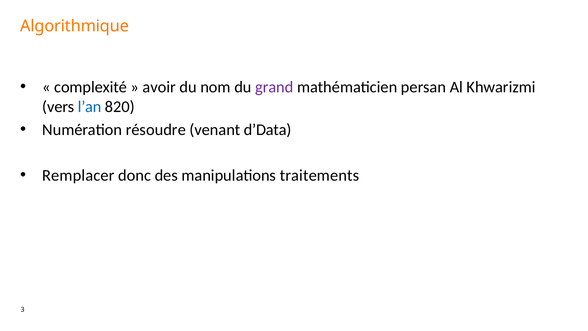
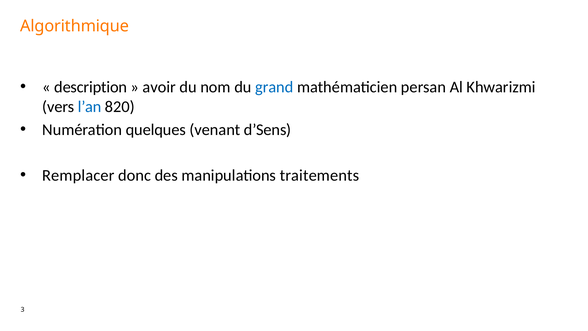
complexité: complexité -> description
grand colour: purple -> blue
résoudre: résoudre -> quelques
d’Data: d’Data -> d’Sens
